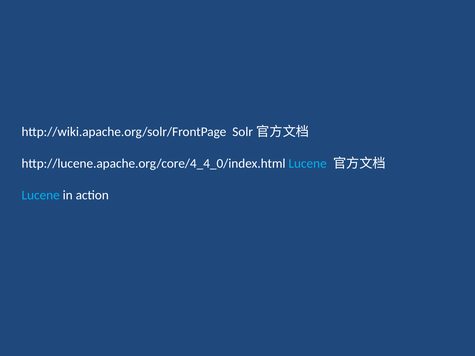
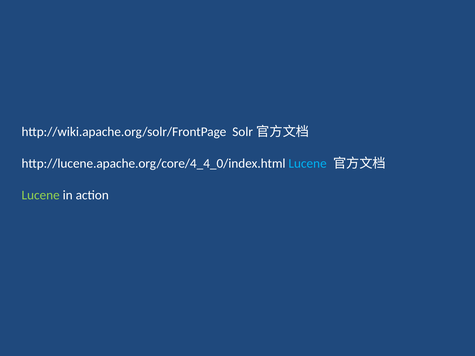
Lucene at (41, 195) colour: light blue -> light green
